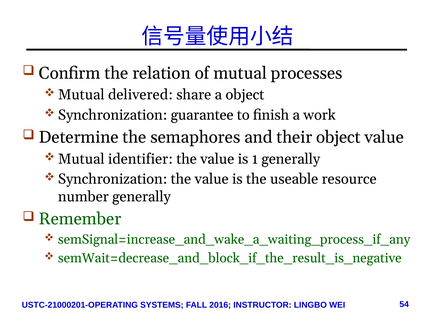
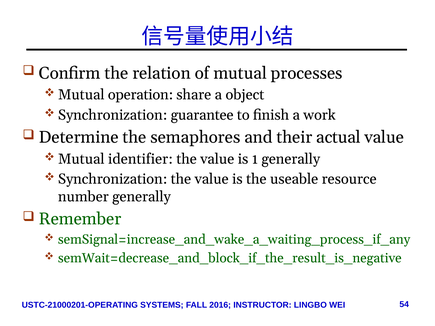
delivered: delivered -> operation
their object: object -> actual
